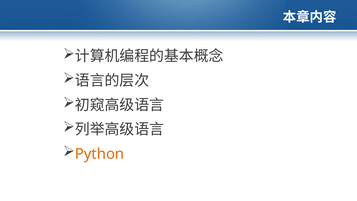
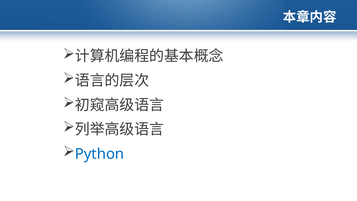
Python colour: orange -> blue
